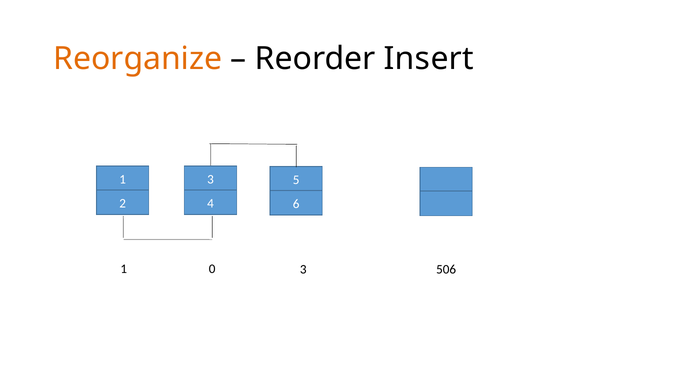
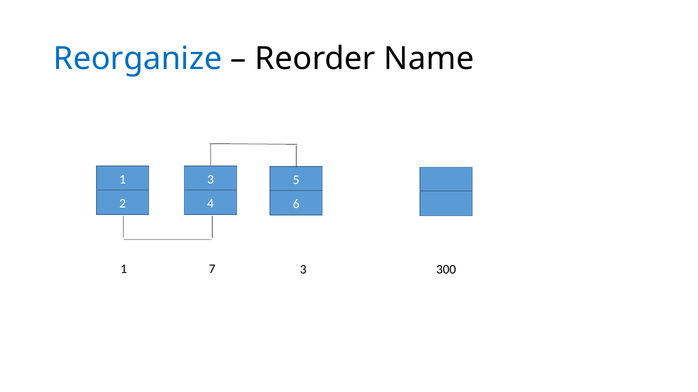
Reorganize colour: orange -> blue
Insert: Insert -> Name
0: 0 -> 7
506: 506 -> 300
